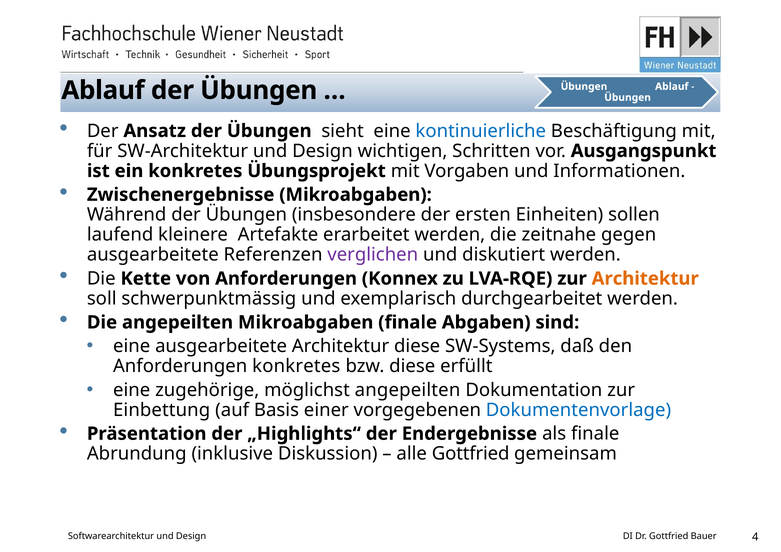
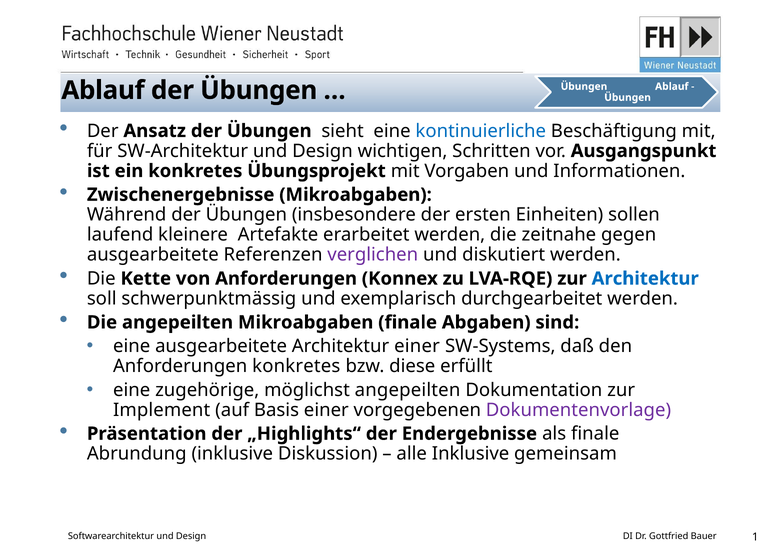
Architektur at (645, 279) colour: orange -> blue
Architektur diese: diese -> einer
Einbettung: Einbettung -> Implement
Dokumentenvorlage colour: blue -> purple
alle Gottfried: Gottfried -> Inklusive
4: 4 -> 1
